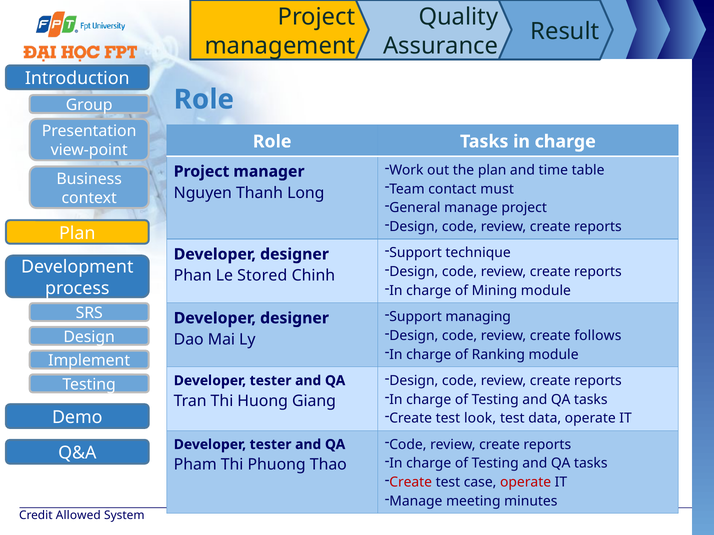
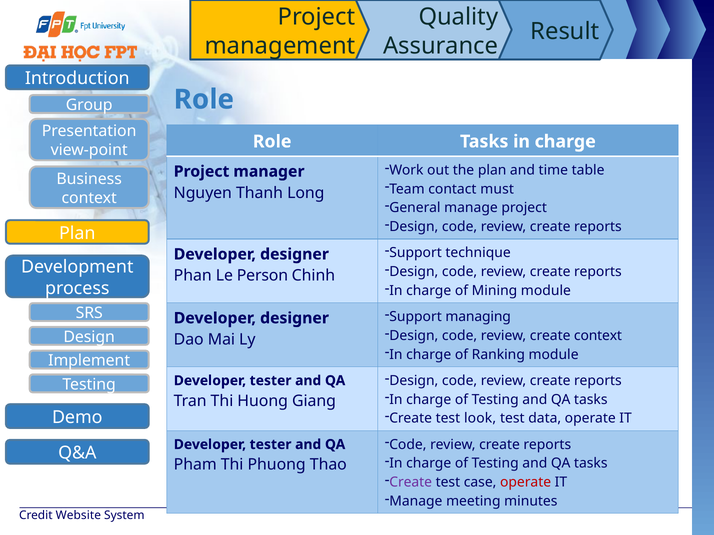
Stored: Stored -> Person
create follows: follows -> context
Create at (411, 483) colour: red -> purple
Allowed: Allowed -> Website
